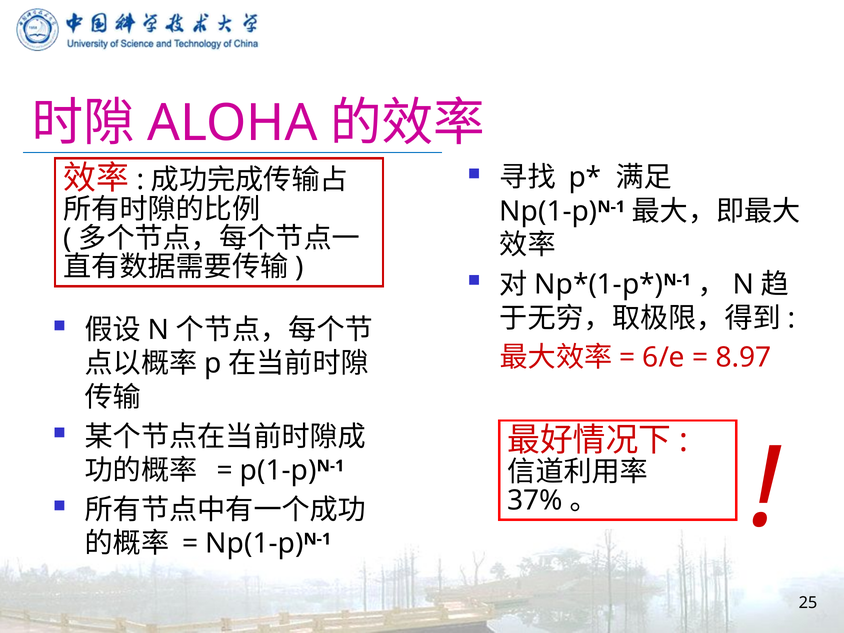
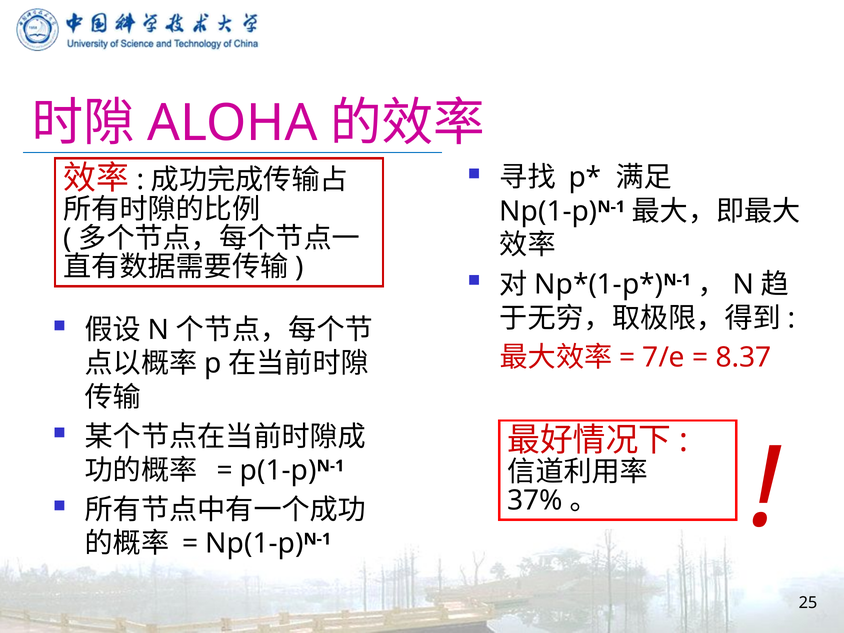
6/e: 6/e -> 7/e
8.97: 8.97 -> 8.37
